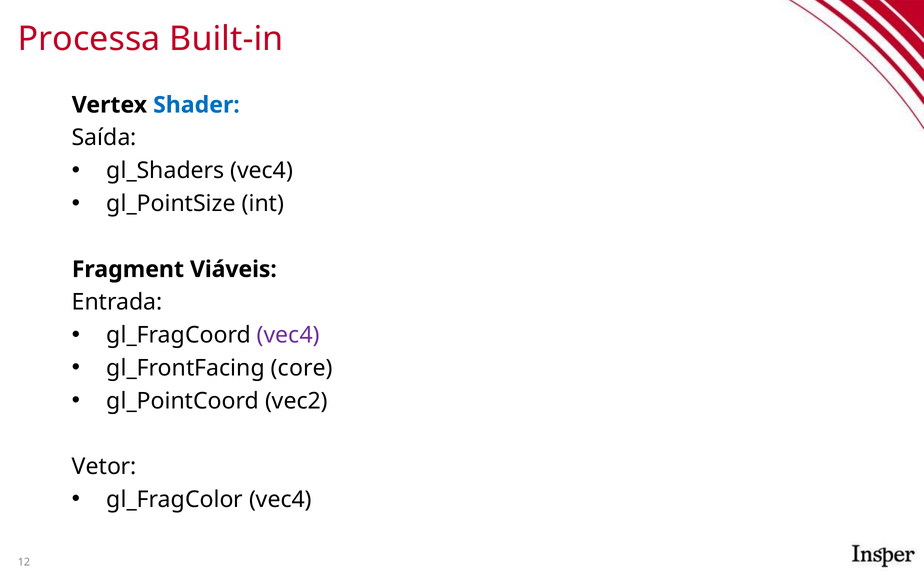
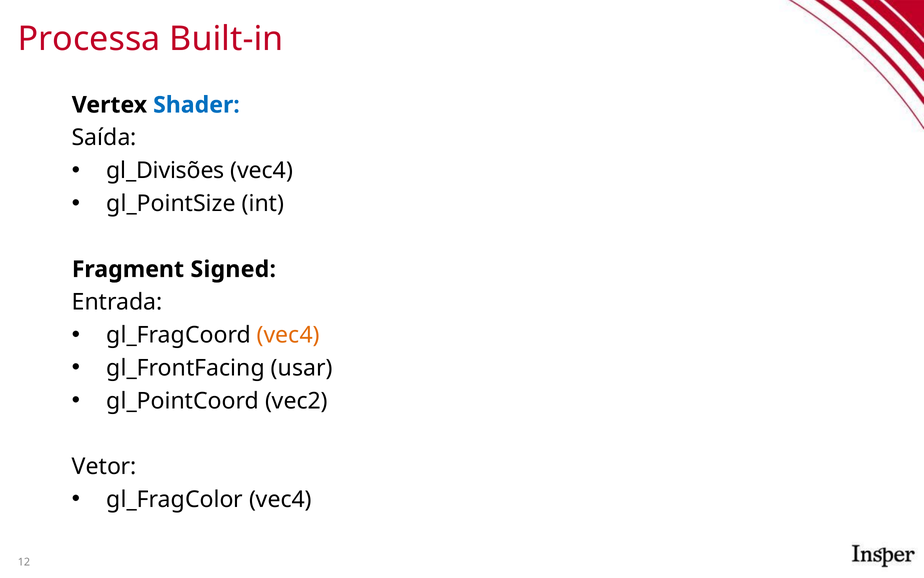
gl_Shaders: gl_Shaders -> gl_Divisões
Viáveis: Viáveis -> Signed
vec4 at (288, 335) colour: purple -> orange
core: core -> usar
